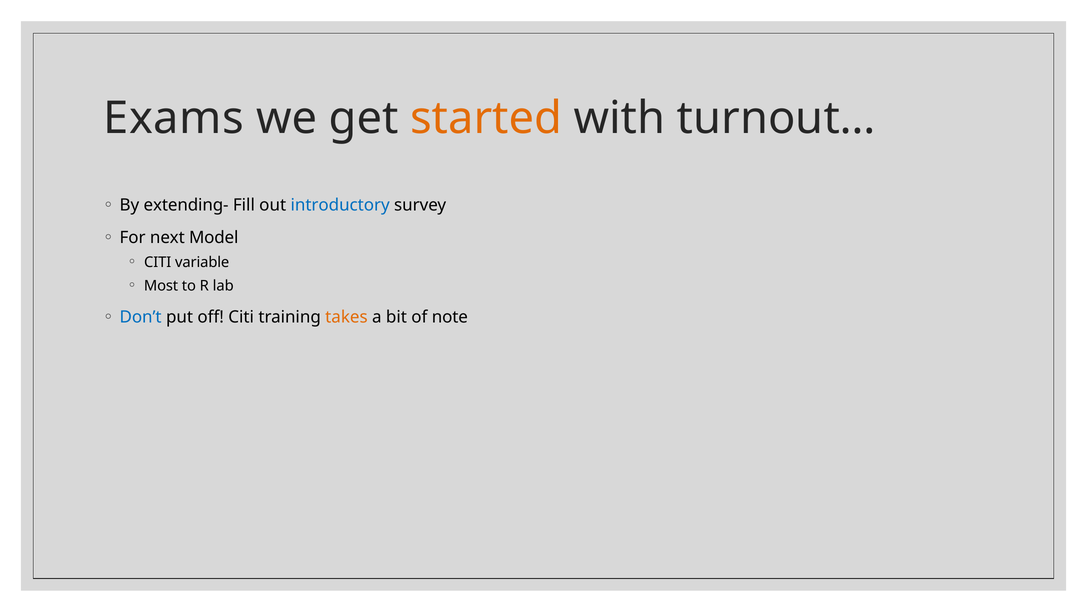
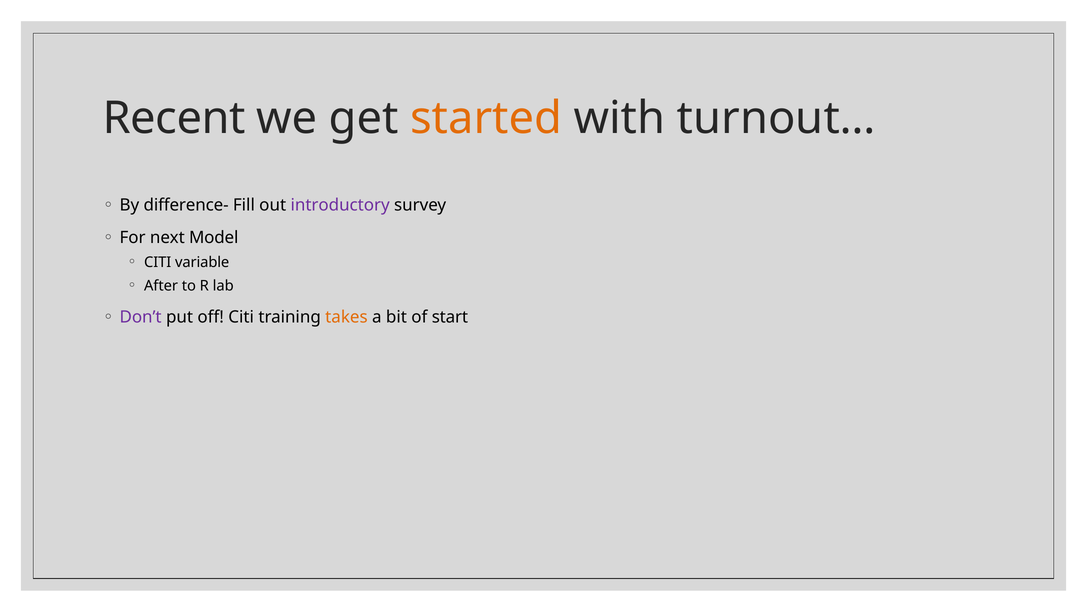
Exams: Exams -> Recent
extending-: extending- -> difference-
introductory colour: blue -> purple
Most: Most -> After
Don’t colour: blue -> purple
note: note -> start
